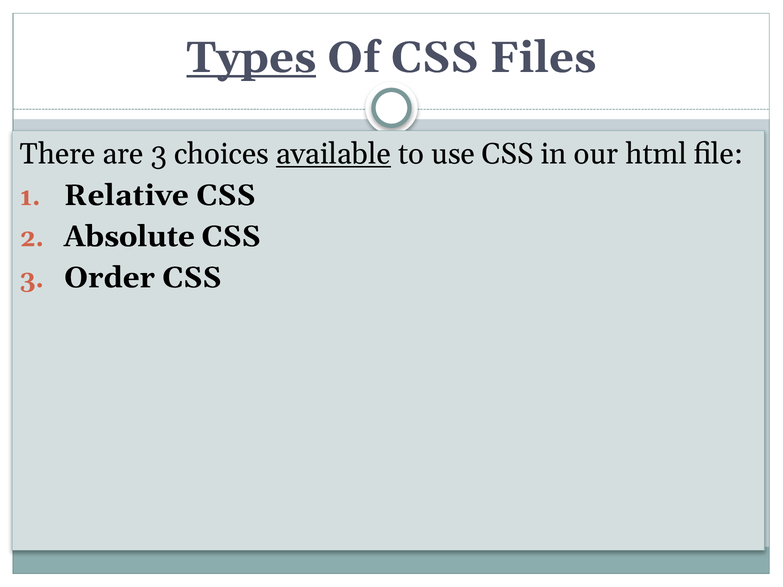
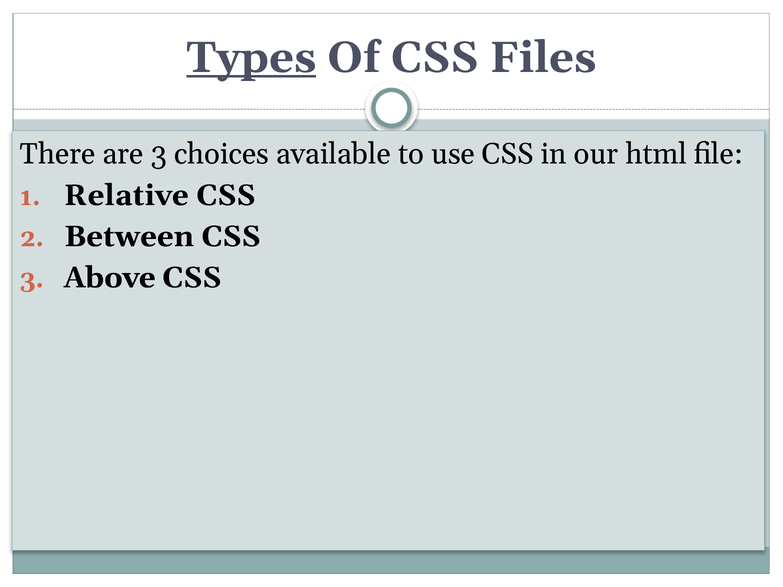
available underline: present -> none
Absolute: Absolute -> Between
Order: Order -> Above
